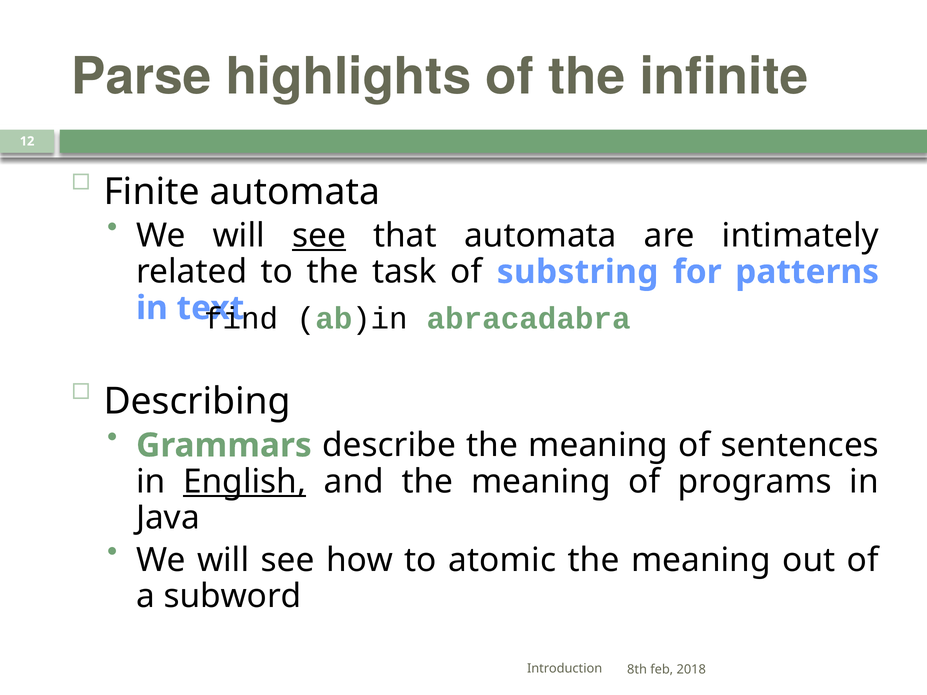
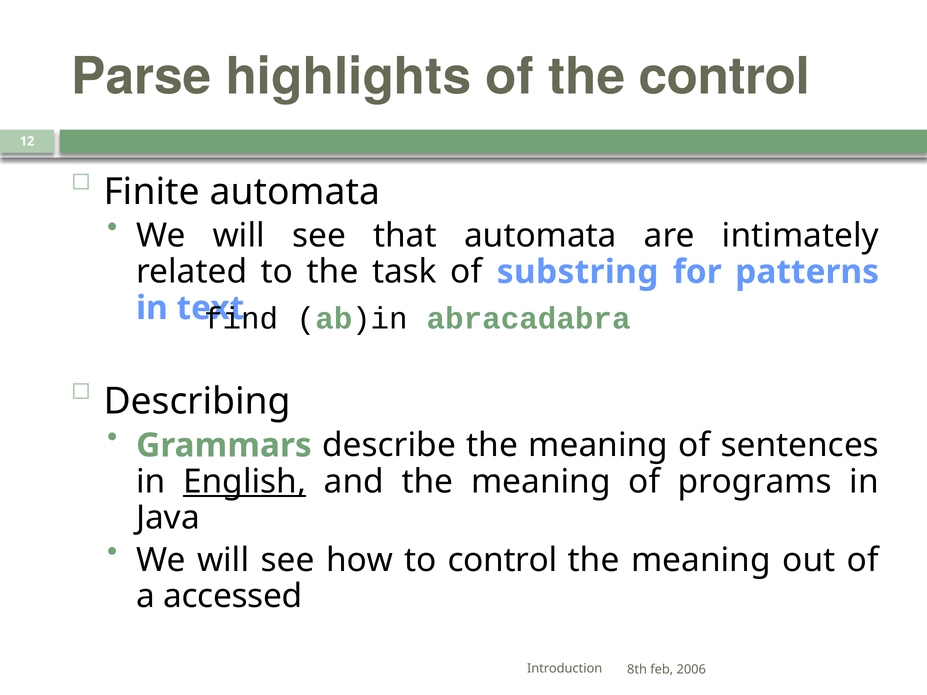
the infinite: infinite -> control
see at (319, 236) underline: present -> none
to atomic: atomic -> control
subword: subword -> accessed
2018: 2018 -> 2006
